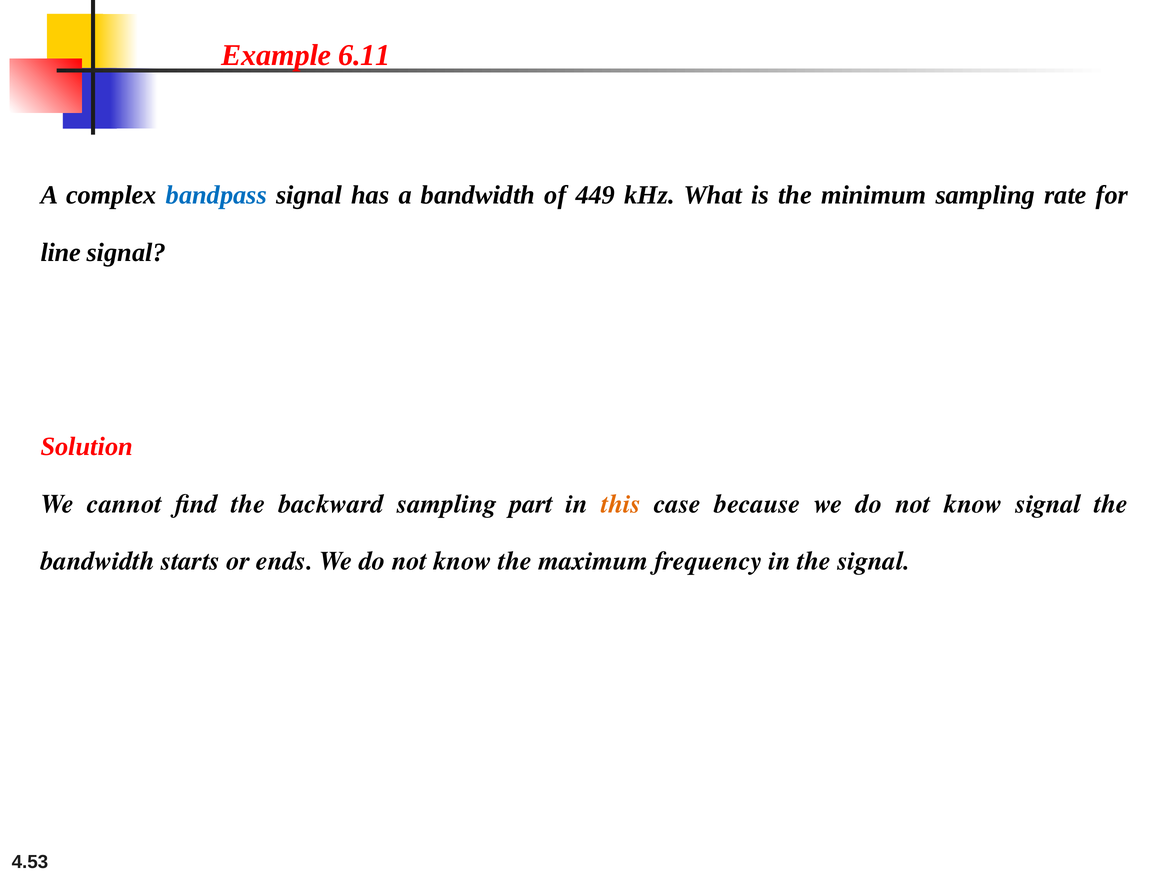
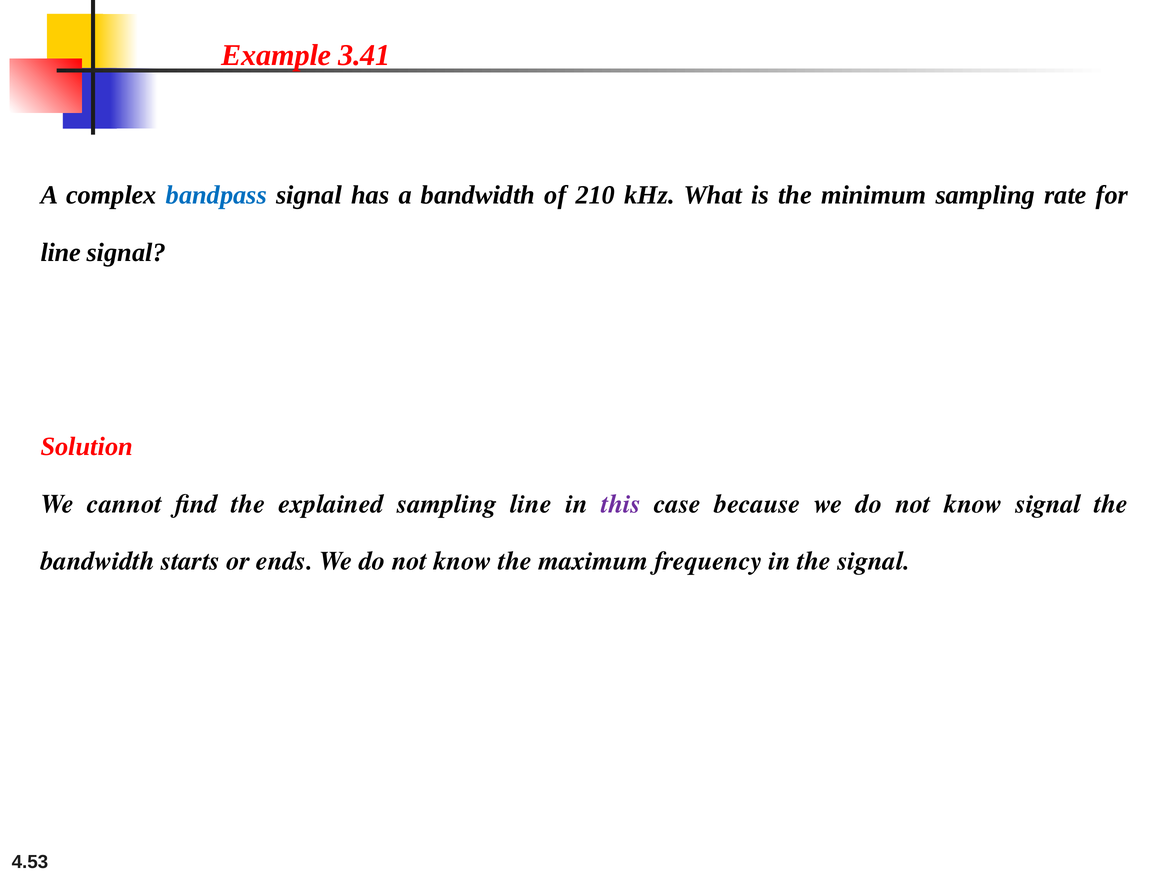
6.11: 6.11 -> 3.41
449: 449 -> 210
backward: backward -> explained
sampling part: part -> line
this colour: orange -> purple
